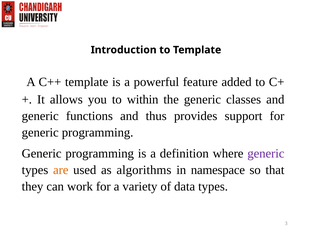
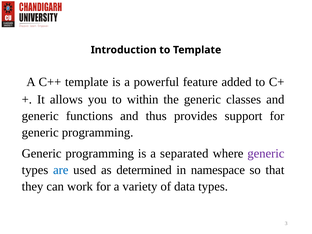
definition: definition -> separated
are colour: orange -> blue
algorithms: algorithms -> determined
